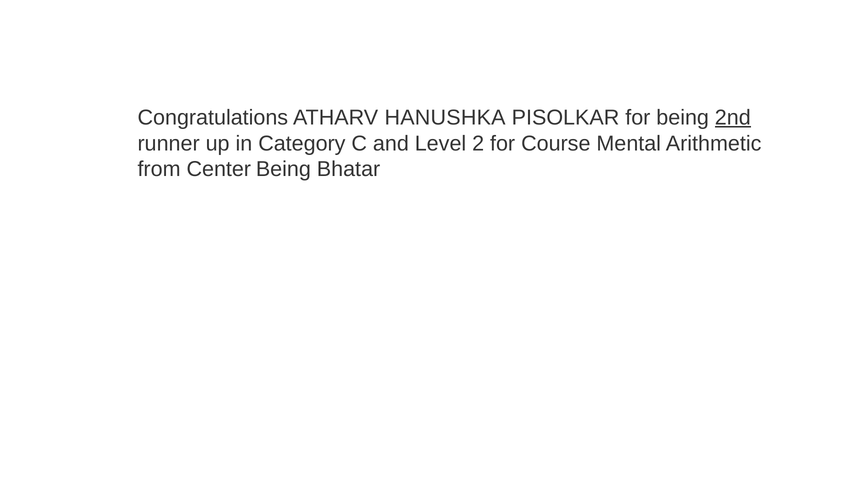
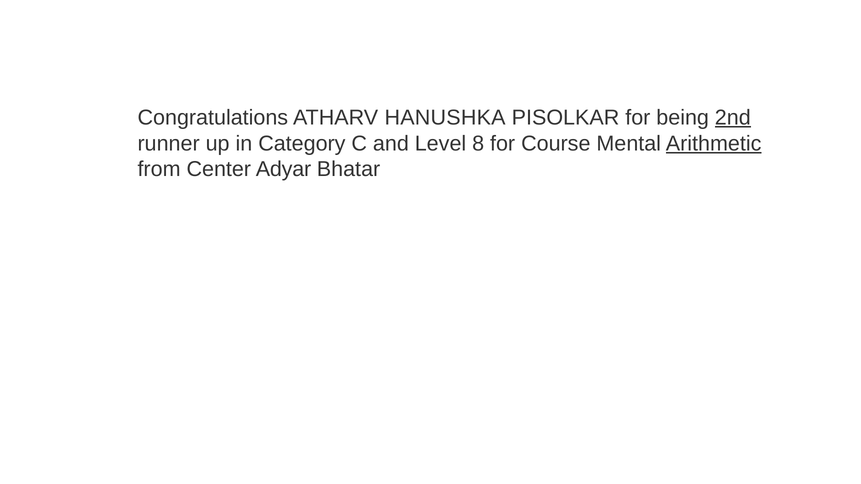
2: 2 -> 8
Arithmetic underline: none -> present
Center Being: Being -> Adyar
